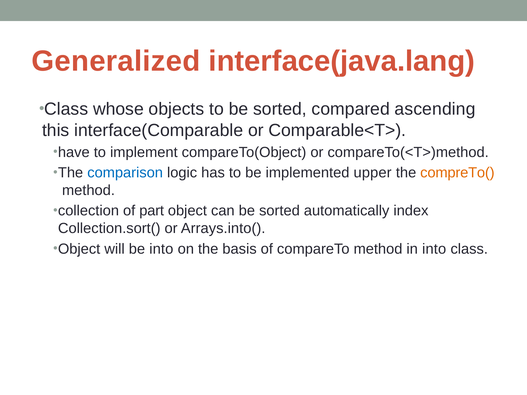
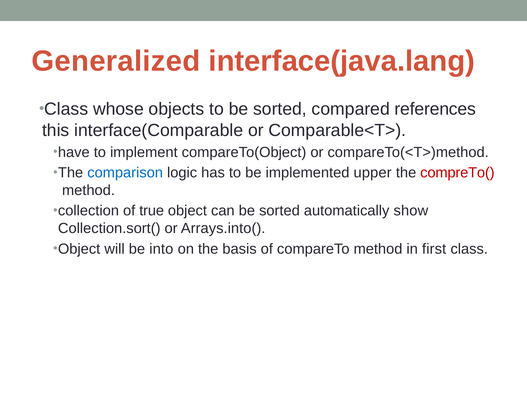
ascending: ascending -> references
compreTo( colour: orange -> red
part: part -> true
index: index -> show
in into: into -> first
